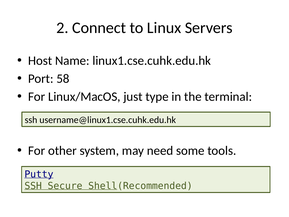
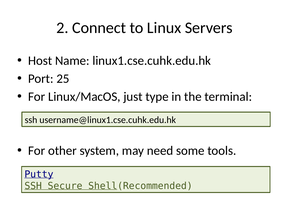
58: 58 -> 25
